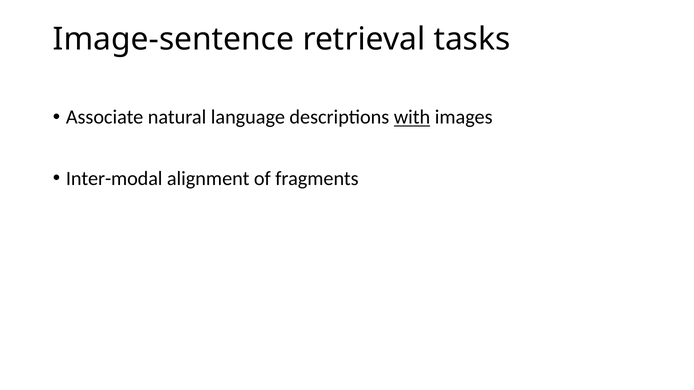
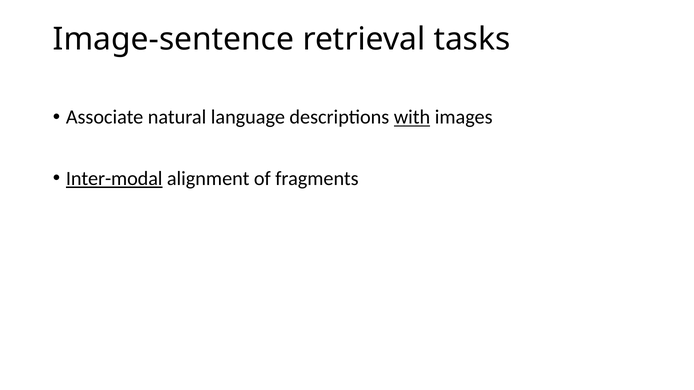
Inter-modal underline: none -> present
